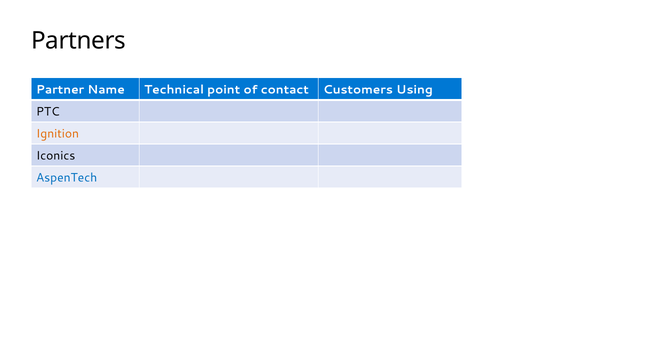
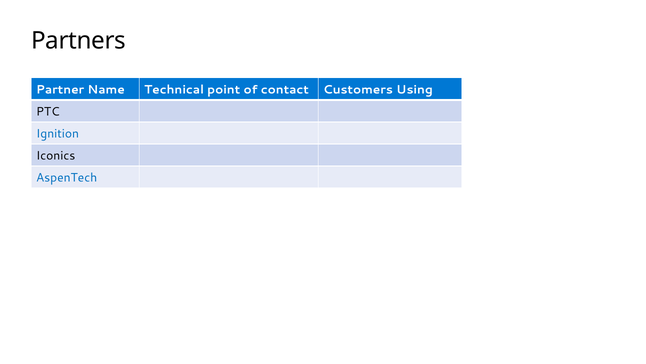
Ignition colour: orange -> blue
